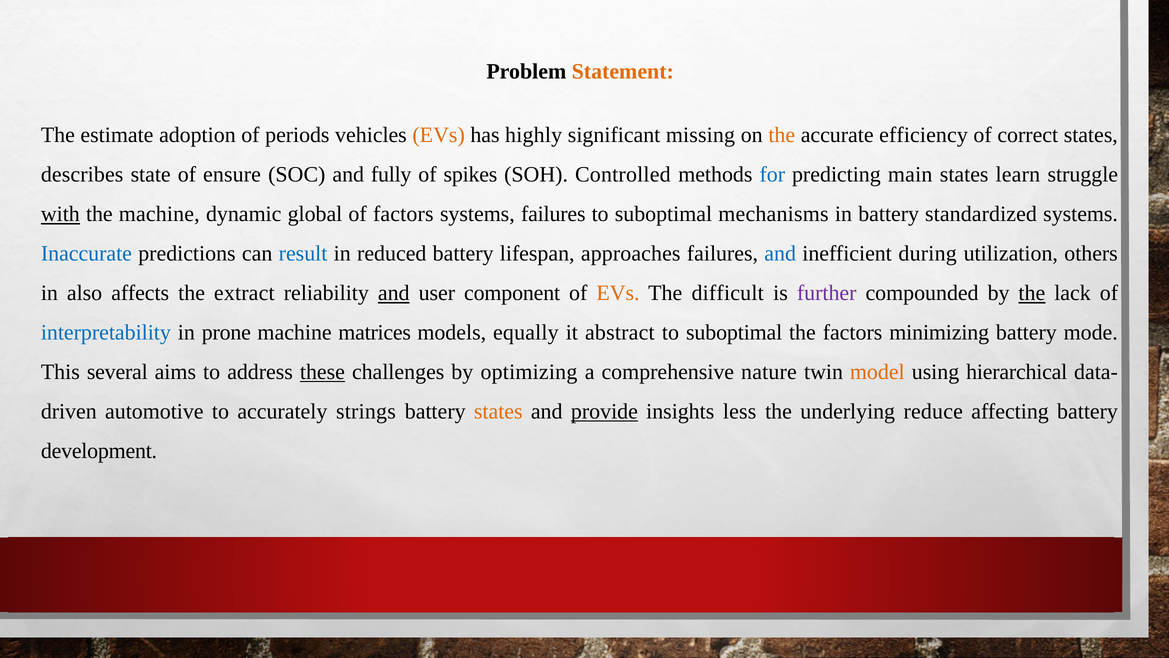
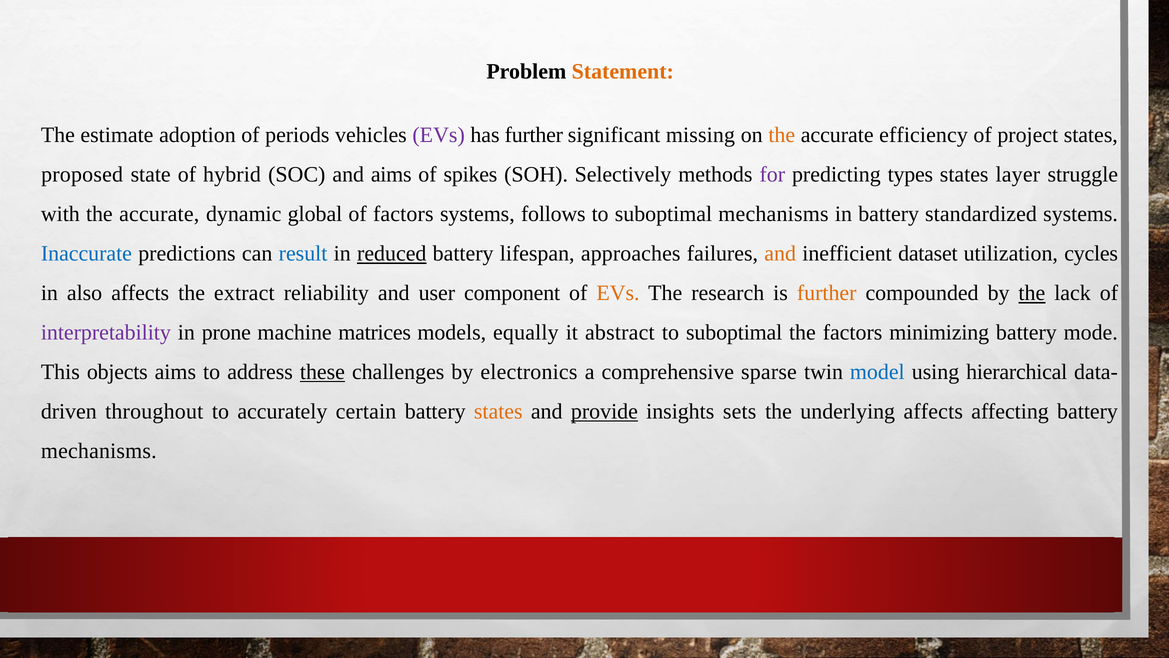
EVs at (439, 135) colour: orange -> purple
has highly: highly -> further
correct: correct -> project
describes: describes -> proposed
ensure: ensure -> hybrid
and fully: fully -> aims
Controlled: Controlled -> Selectively
for colour: blue -> purple
main: main -> types
learn: learn -> layer
with underline: present -> none
machine at (159, 214): machine -> accurate
systems failures: failures -> follows
reduced underline: none -> present
and at (780, 254) colour: blue -> orange
during: during -> dataset
others: others -> cycles
and at (394, 293) underline: present -> none
difficult: difficult -> research
further at (827, 293) colour: purple -> orange
interpretability colour: blue -> purple
several: several -> objects
optimizing: optimizing -> electronics
nature: nature -> sparse
model colour: orange -> blue
automotive: automotive -> throughout
strings: strings -> certain
less: less -> sets
underlying reduce: reduce -> affects
development at (99, 451): development -> mechanisms
